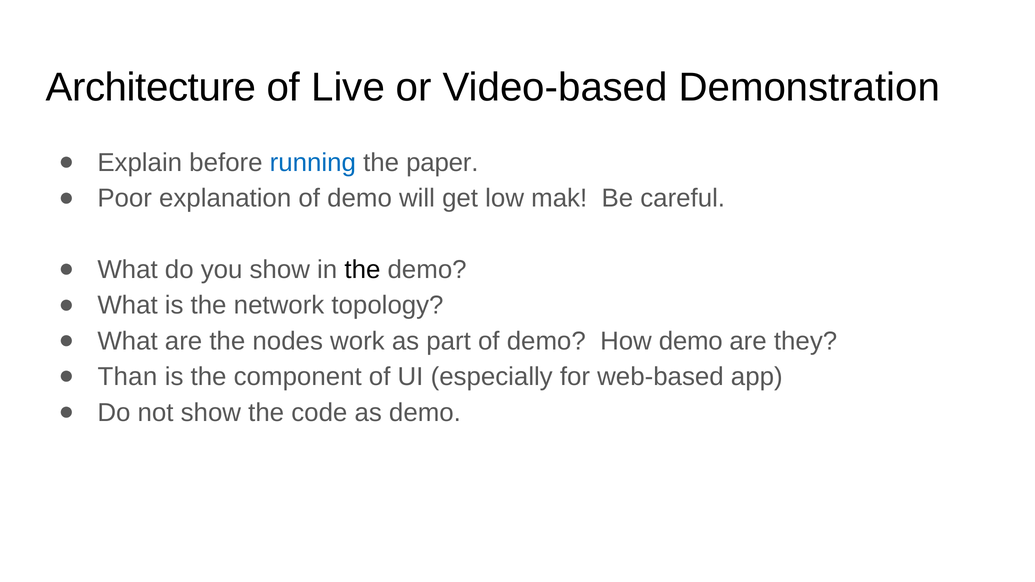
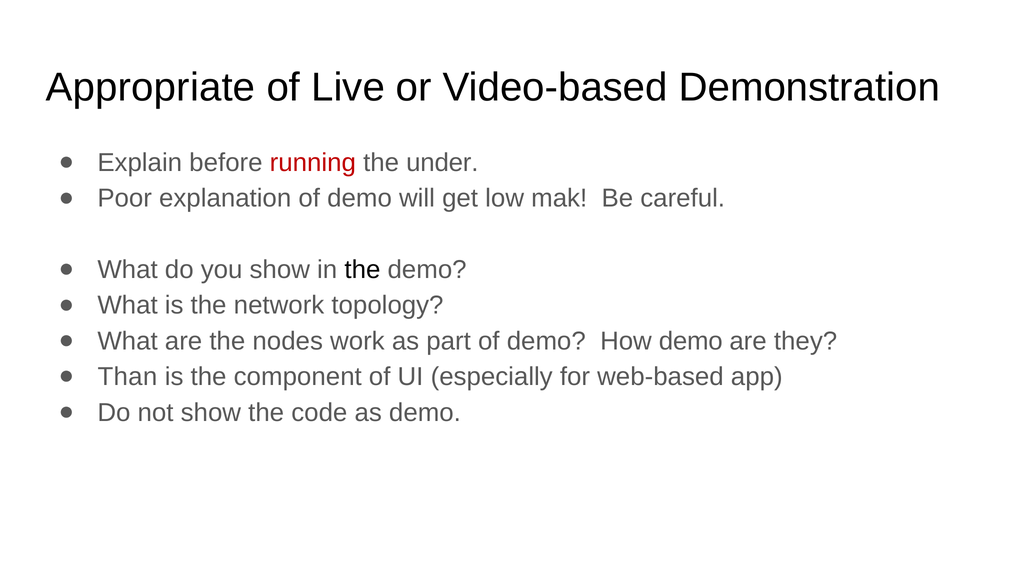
Architecture: Architecture -> Appropriate
running colour: blue -> red
paper: paper -> under
